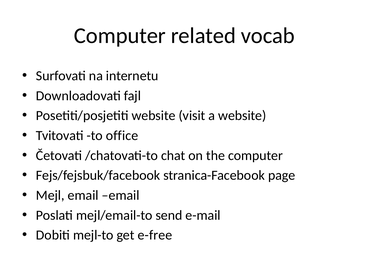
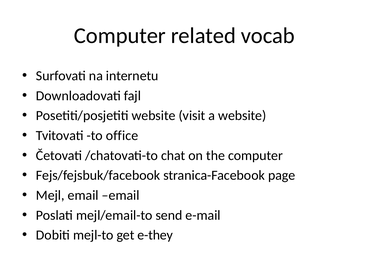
e-free: e-free -> e-they
